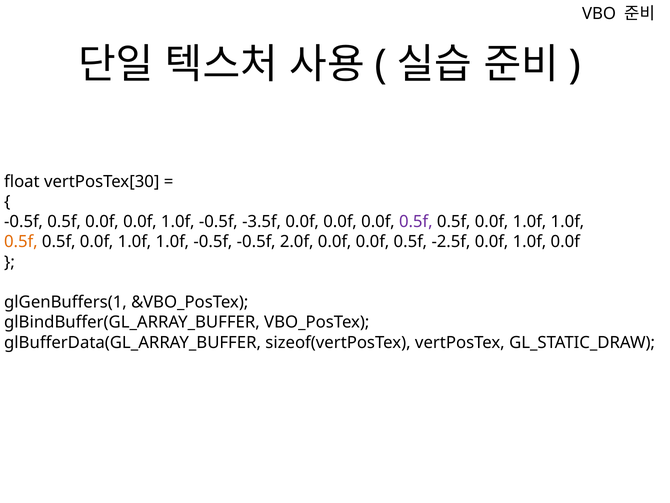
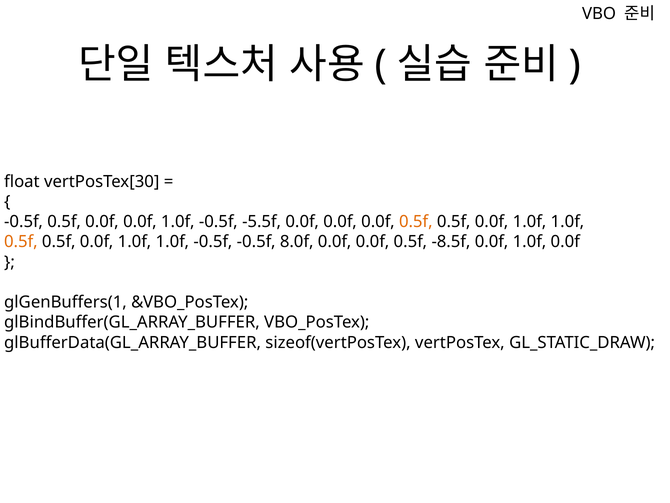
-3.5f: -3.5f -> -5.5f
0.5f at (416, 222) colour: purple -> orange
2.0f: 2.0f -> 8.0f
-2.5f: -2.5f -> -8.5f
